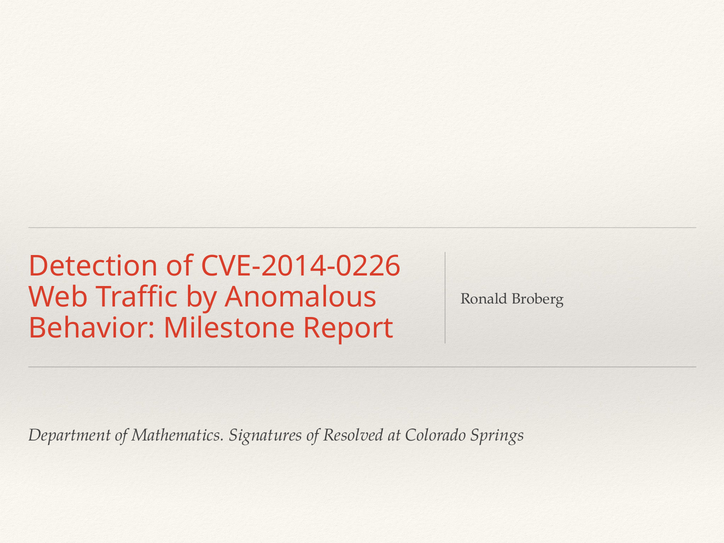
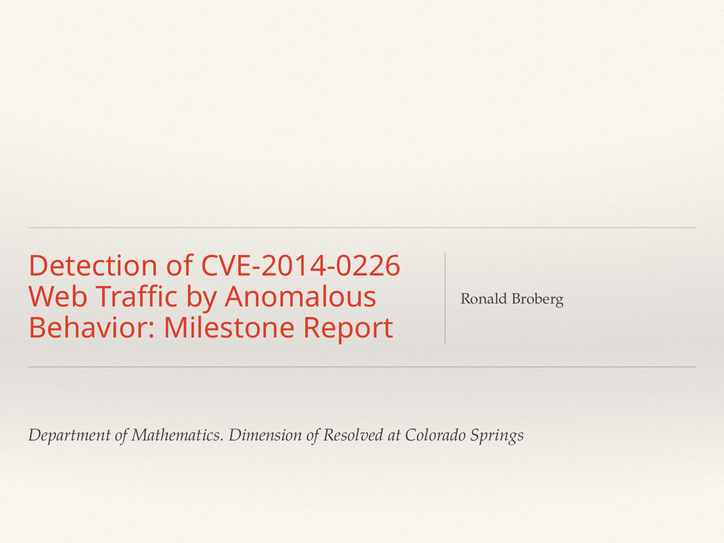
Signatures: Signatures -> Dimension
